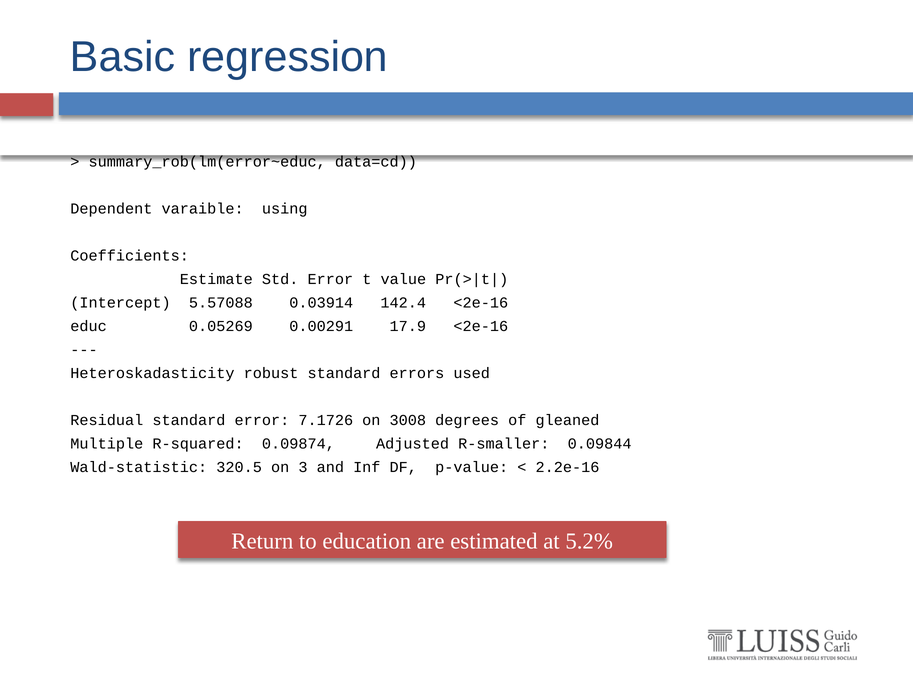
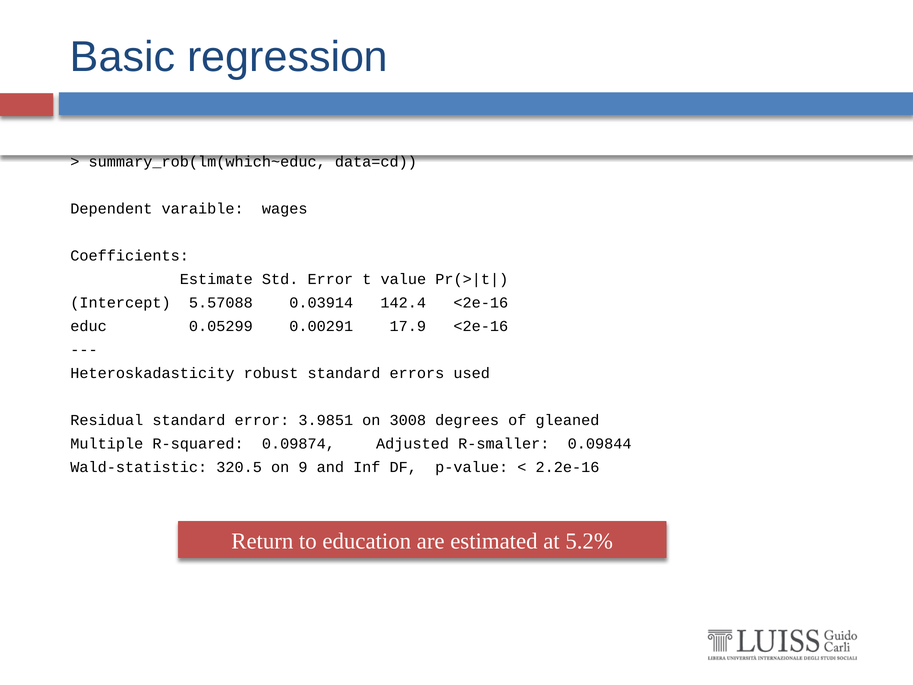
summary_rob(lm(error~educ: summary_rob(lm(error~educ -> summary_rob(lm(which~educ
using: using -> wages
0.05269: 0.05269 -> 0.05299
7.1726: 7.1726 -> 3.9851
3: 3 -> 9
